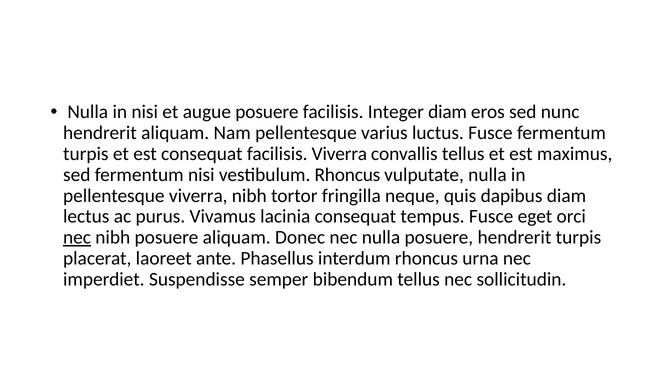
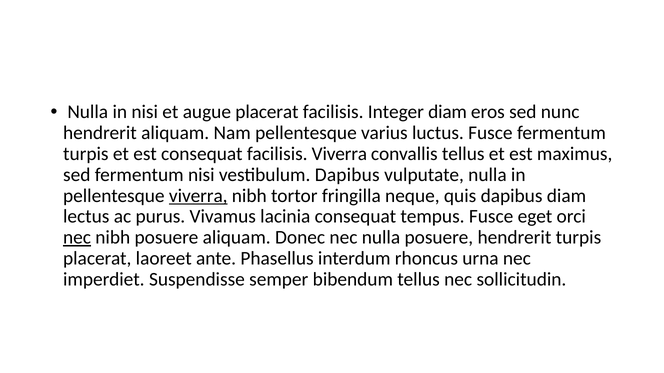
augue posuere: posuere -> placerat
vestibulum Rhoncus: Rhoncus -> Dapibus
viverra at (198, 196) underline: none -> present
